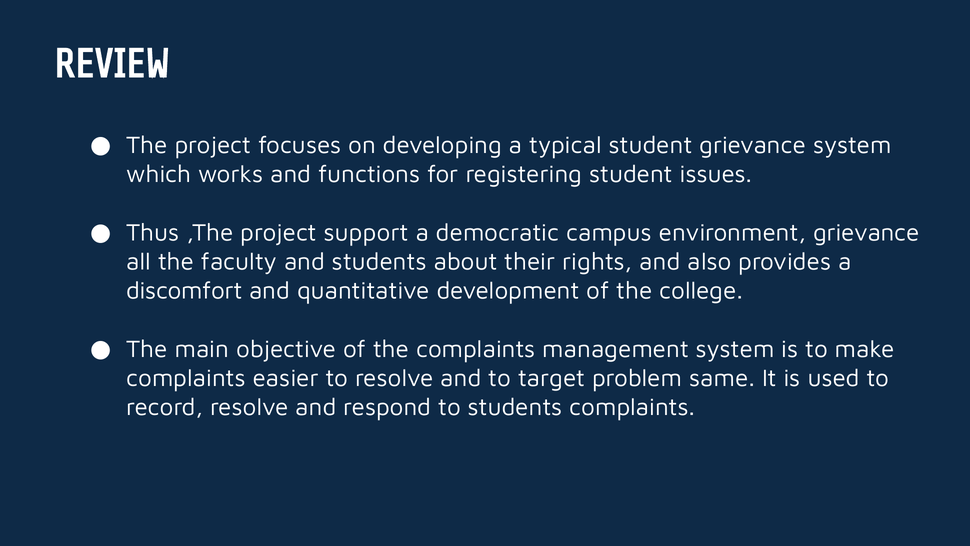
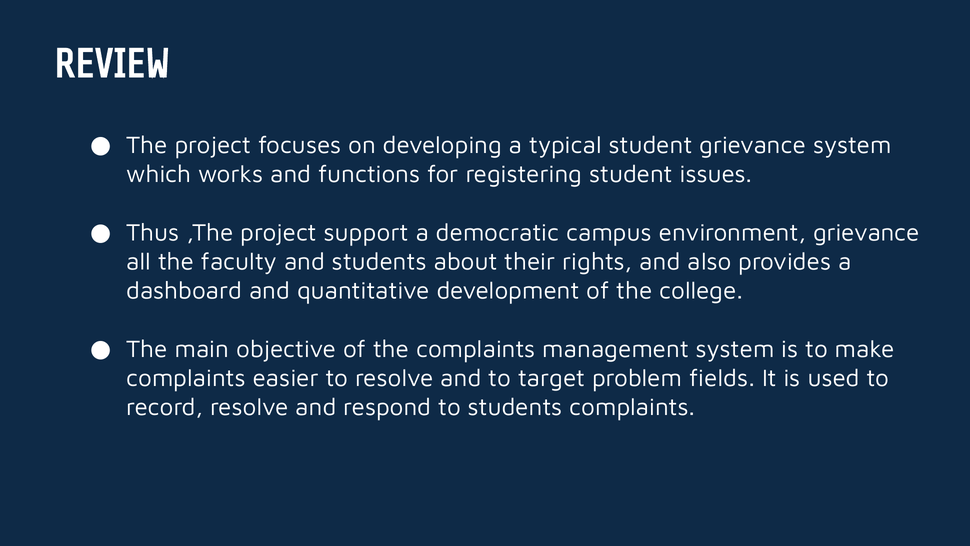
discomfort: discomfort -> dashboard
same: same -> fields
